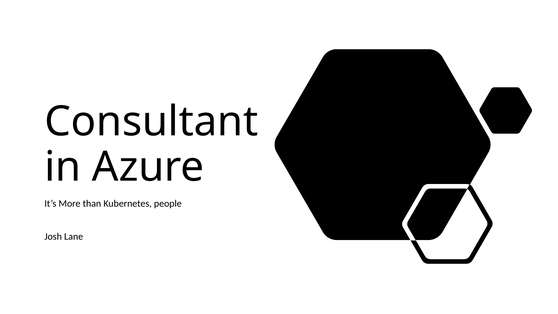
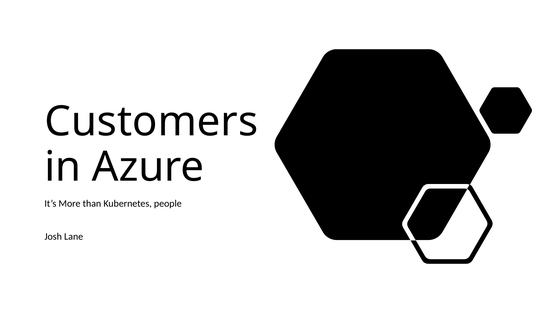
Consultant: Consultant -> Customers
